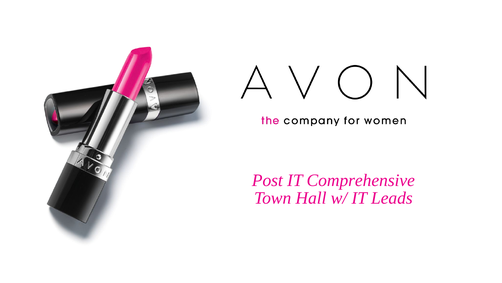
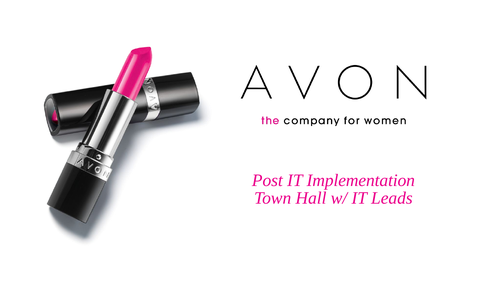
Comprehensive: Comprehensive -> Implementation
